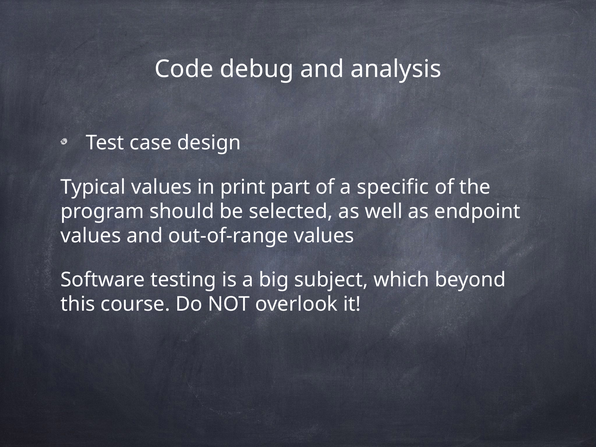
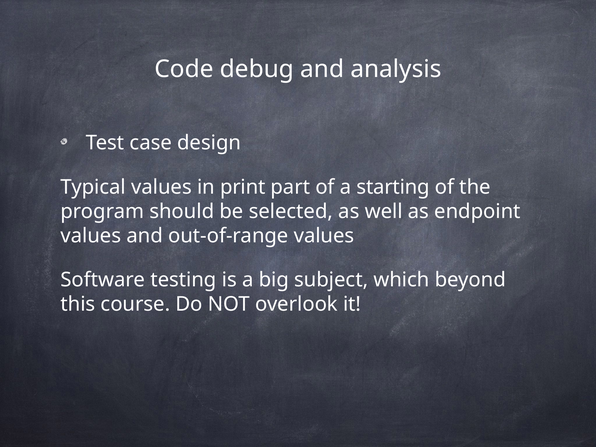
specific: specific -> starting
